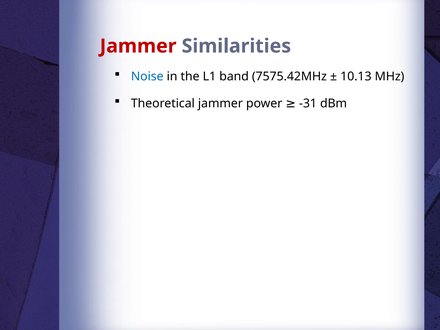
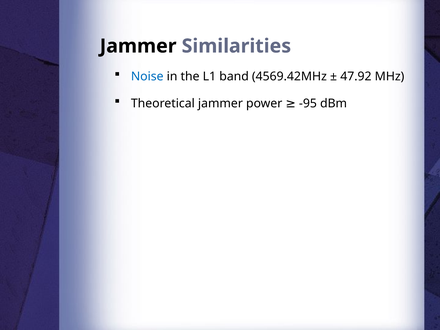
Jammer at (138, 46) colour: red -> black
7575.42MHz: 7575.42MHz -> 4569.42MHz
10.13: 10.13 -> 47.92
-31: -31 -> -95
